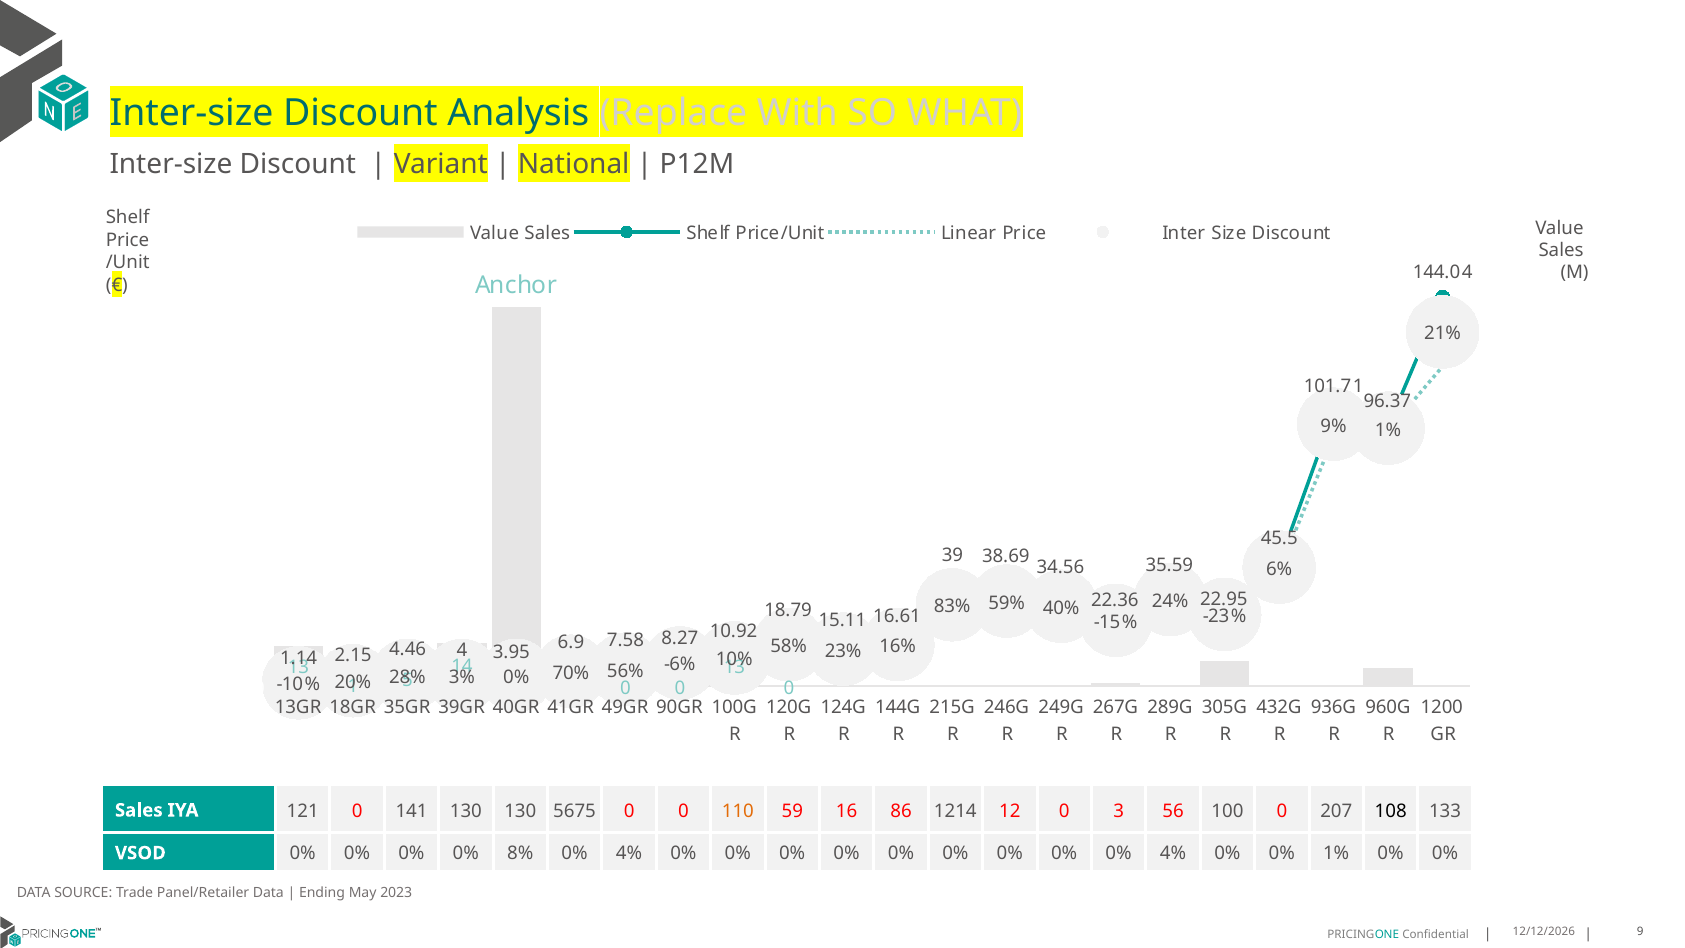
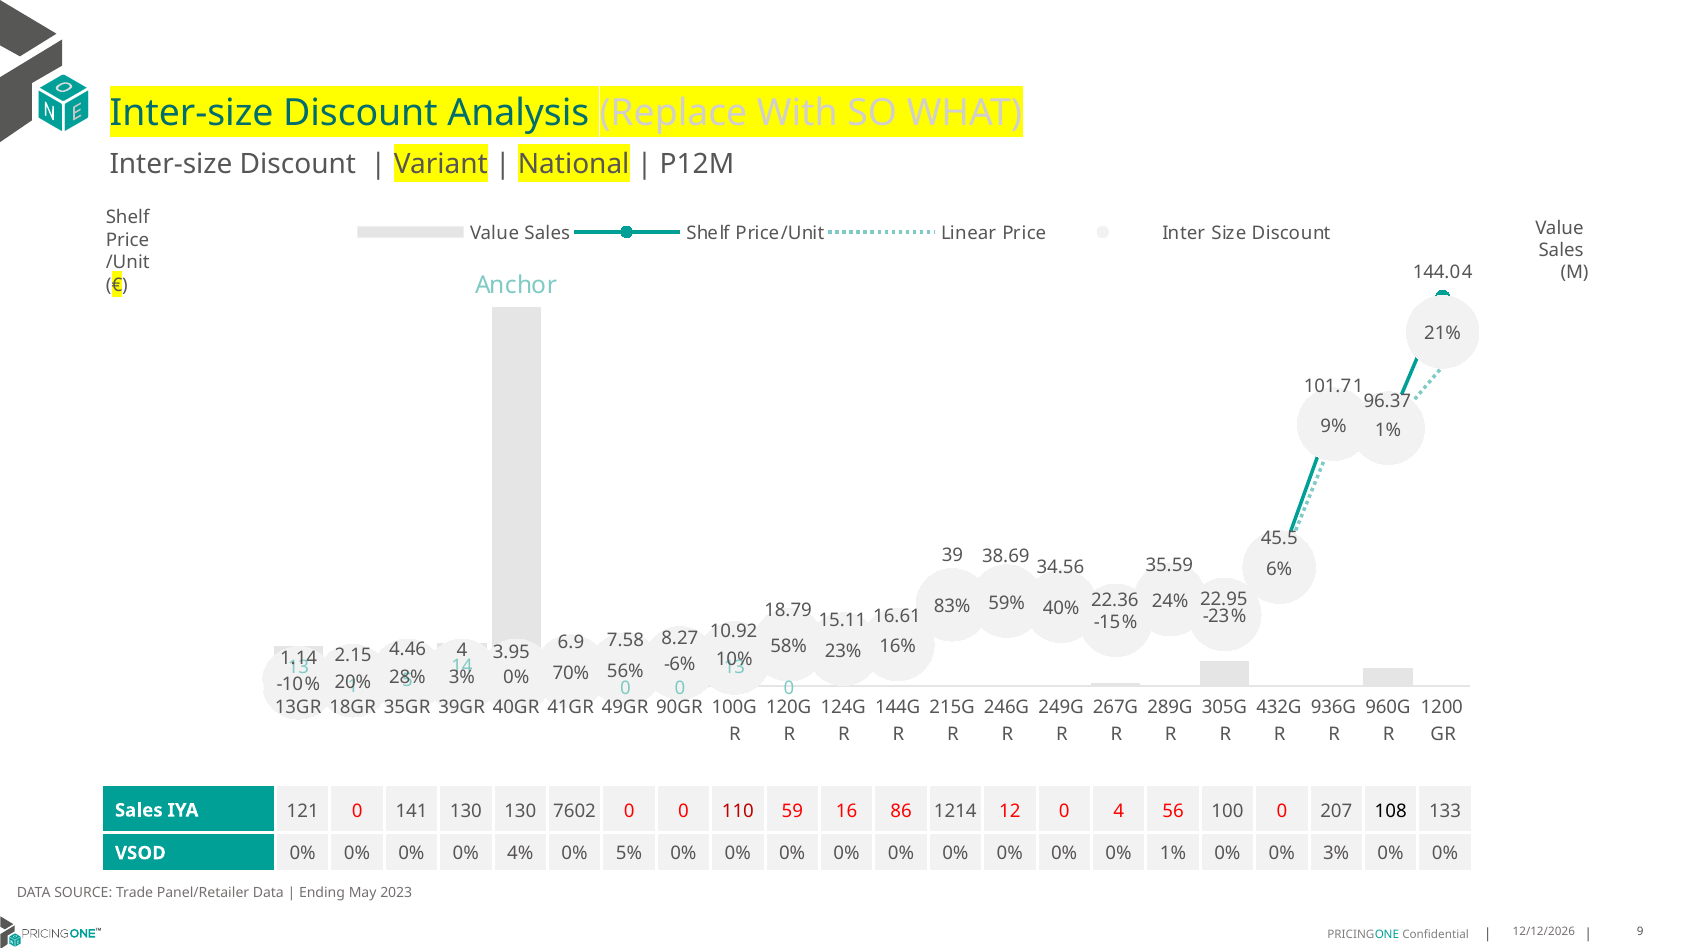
5675: 5675 -> 7602
110 colour: orange -> red
0 3: 3 -> 4
8%: 8% -> 4%
4% at (629, 854): 4% -> 5%
0% 0% 4%: 4% -> 1%
0% 1%: 1% -> 3%
